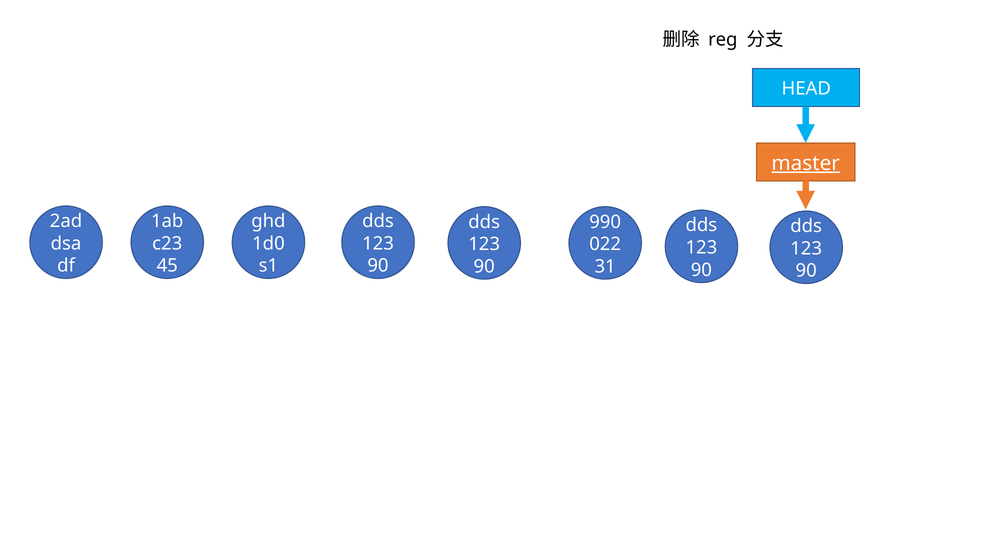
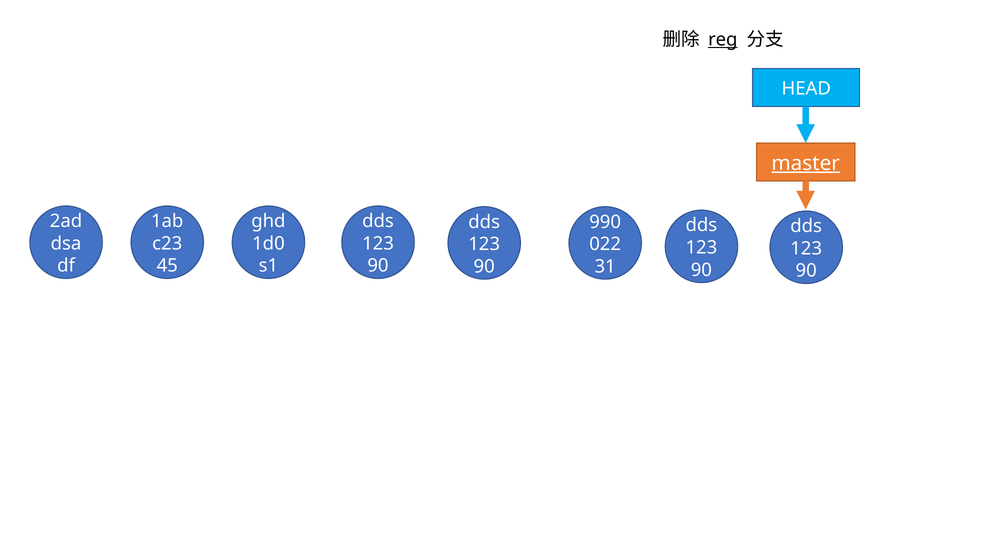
reg underline: none -> present
